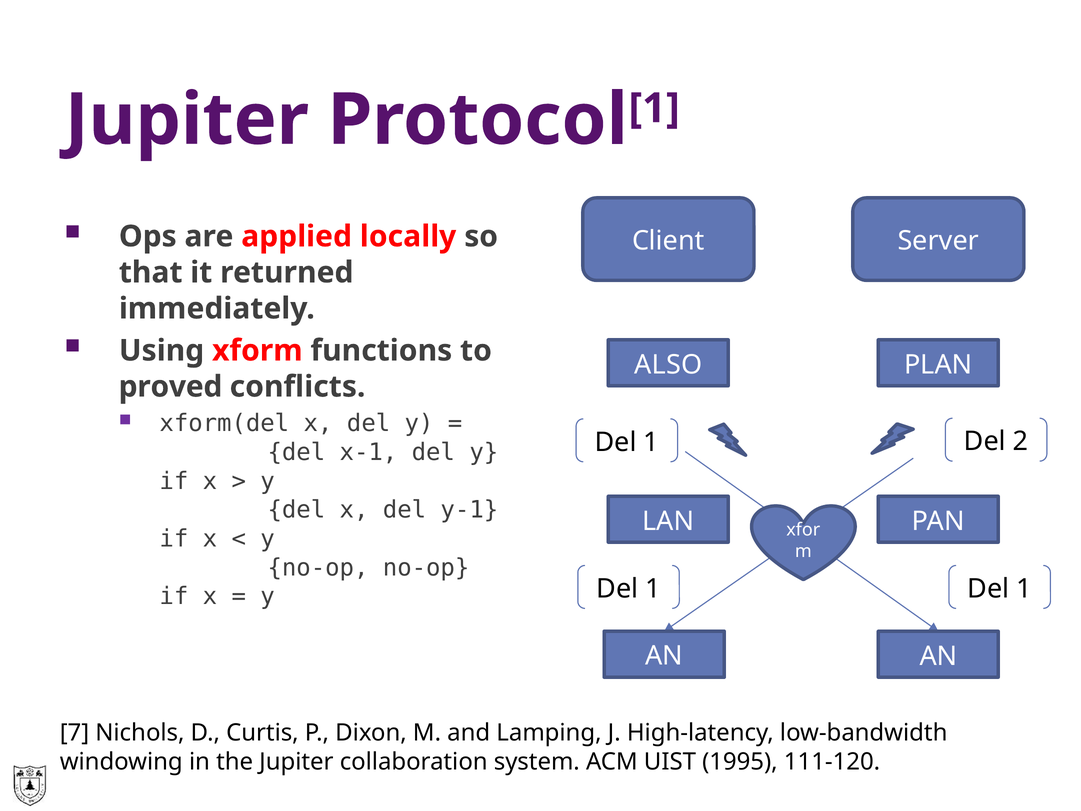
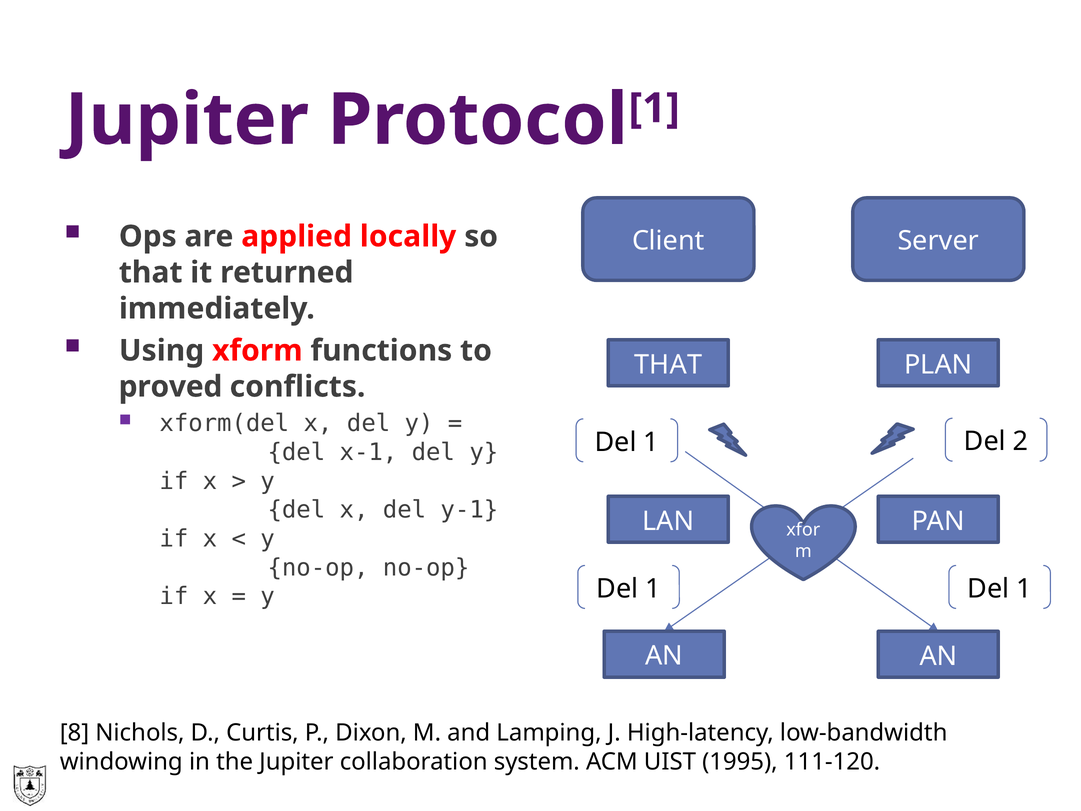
ALSO at (668, 365): ALSO -> THAT
7: 7 -> 8
